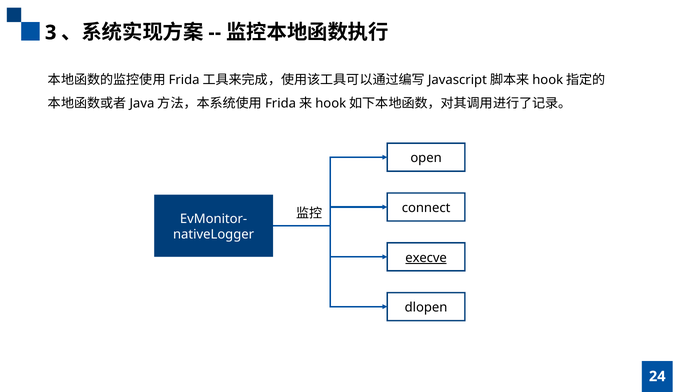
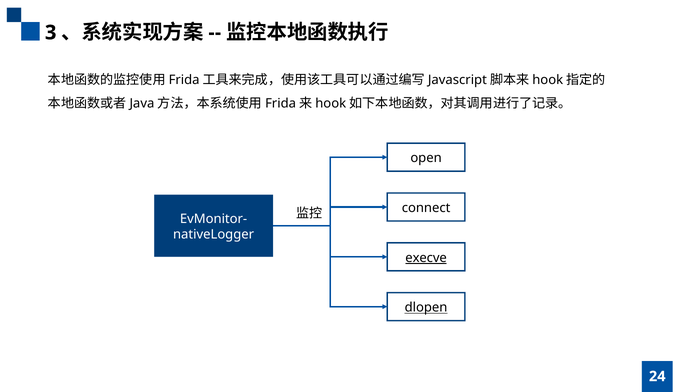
dlopen underline: none -> present
